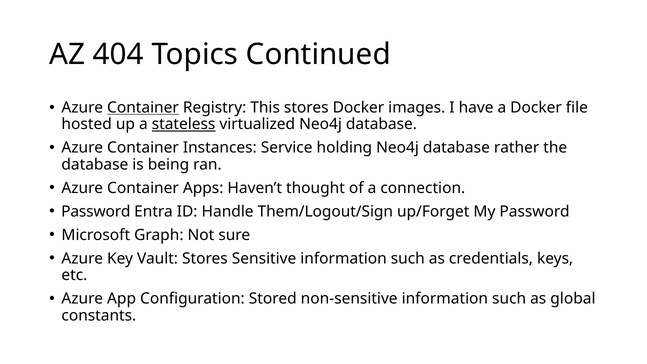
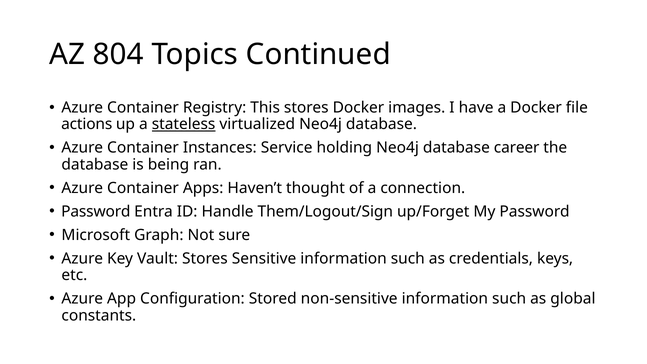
404: 404 -> 804
Container at (143, 108) underline: present -> none
hosted: hosted -> actions
rather: rather -> career
